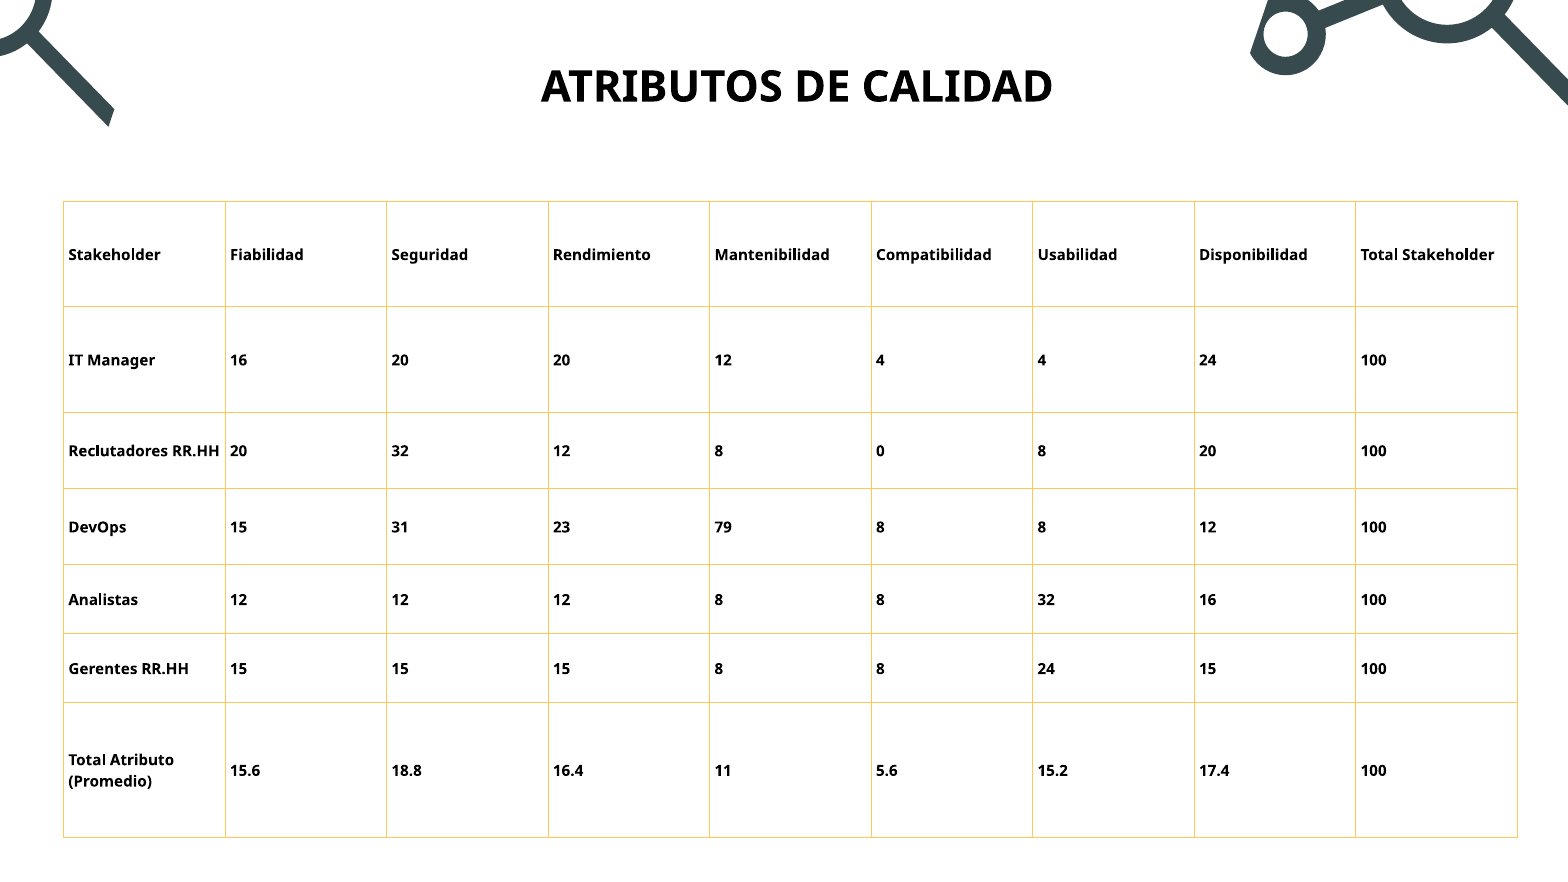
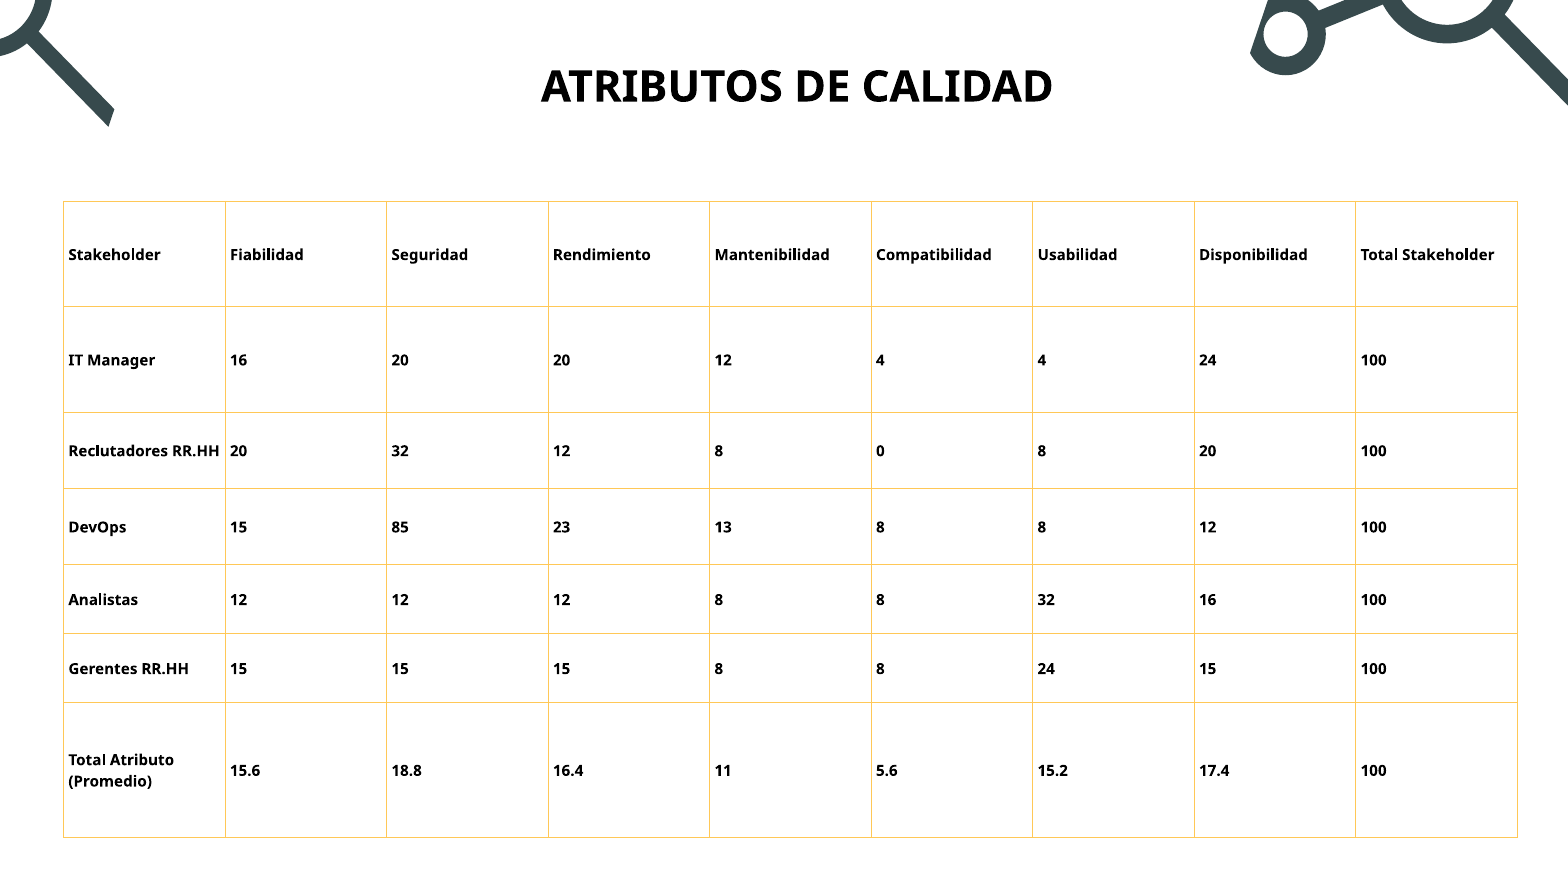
31: 31 -> 85
79: 79 -> 13
